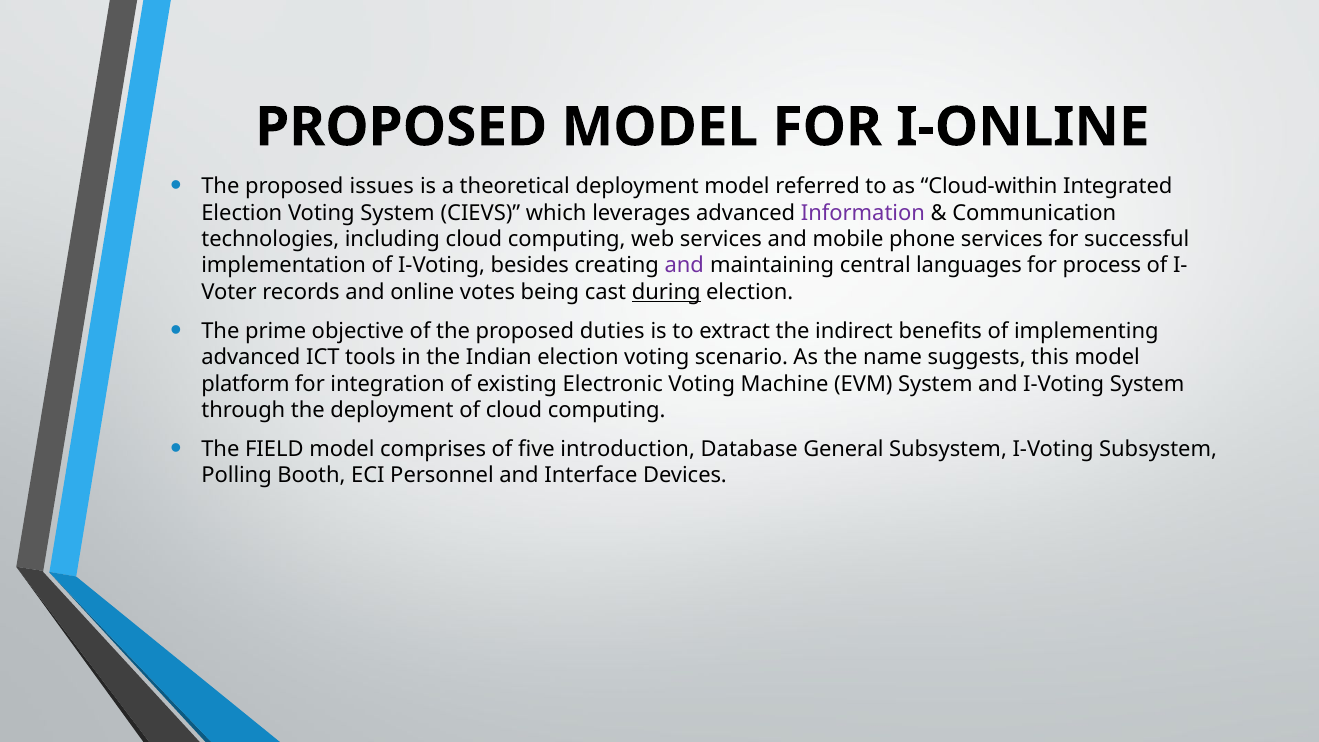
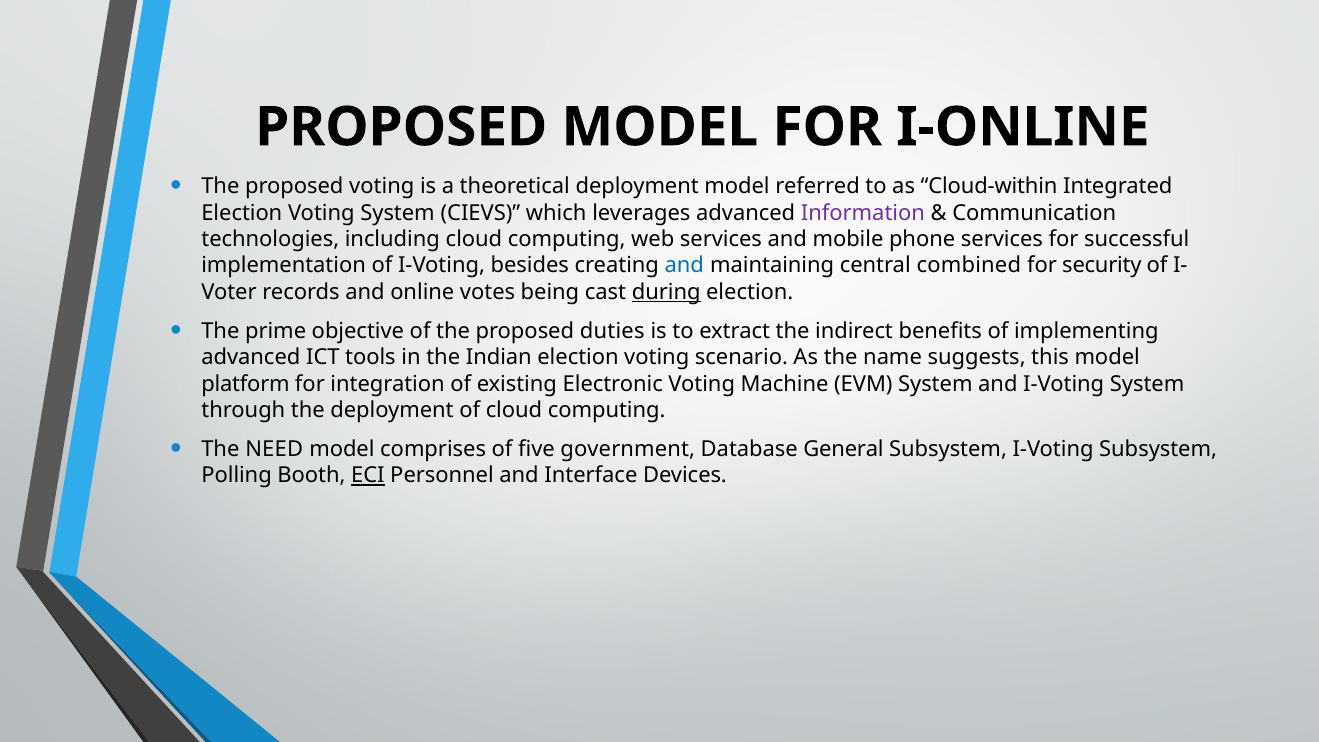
proposed issues: issues -> voting
and at (684, 266) colour: purple -> blue
languages: languages -> combined
process: process -> security
FIELD: FIELD -> NEED
introduction: introduction -> government
ECI underline: none -> present
